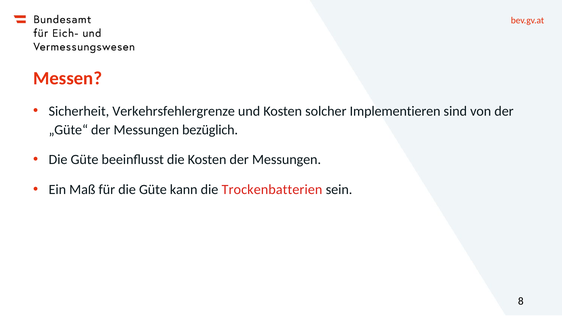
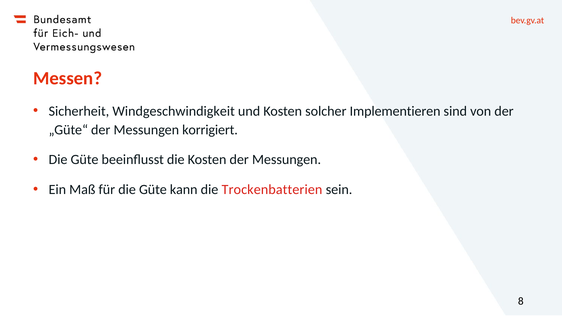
Verkehrsfehlergrenze: Verkehrsfehlergrenze -> Windgeschwindigkeit
bezüglich: bezüglich -> korrigiert
